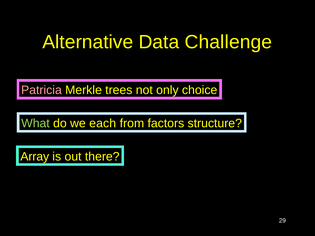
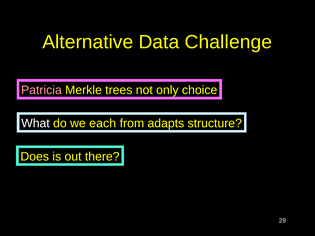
What colour: light green -> white
factors: factors -> adapts
Array: Array -> Does
